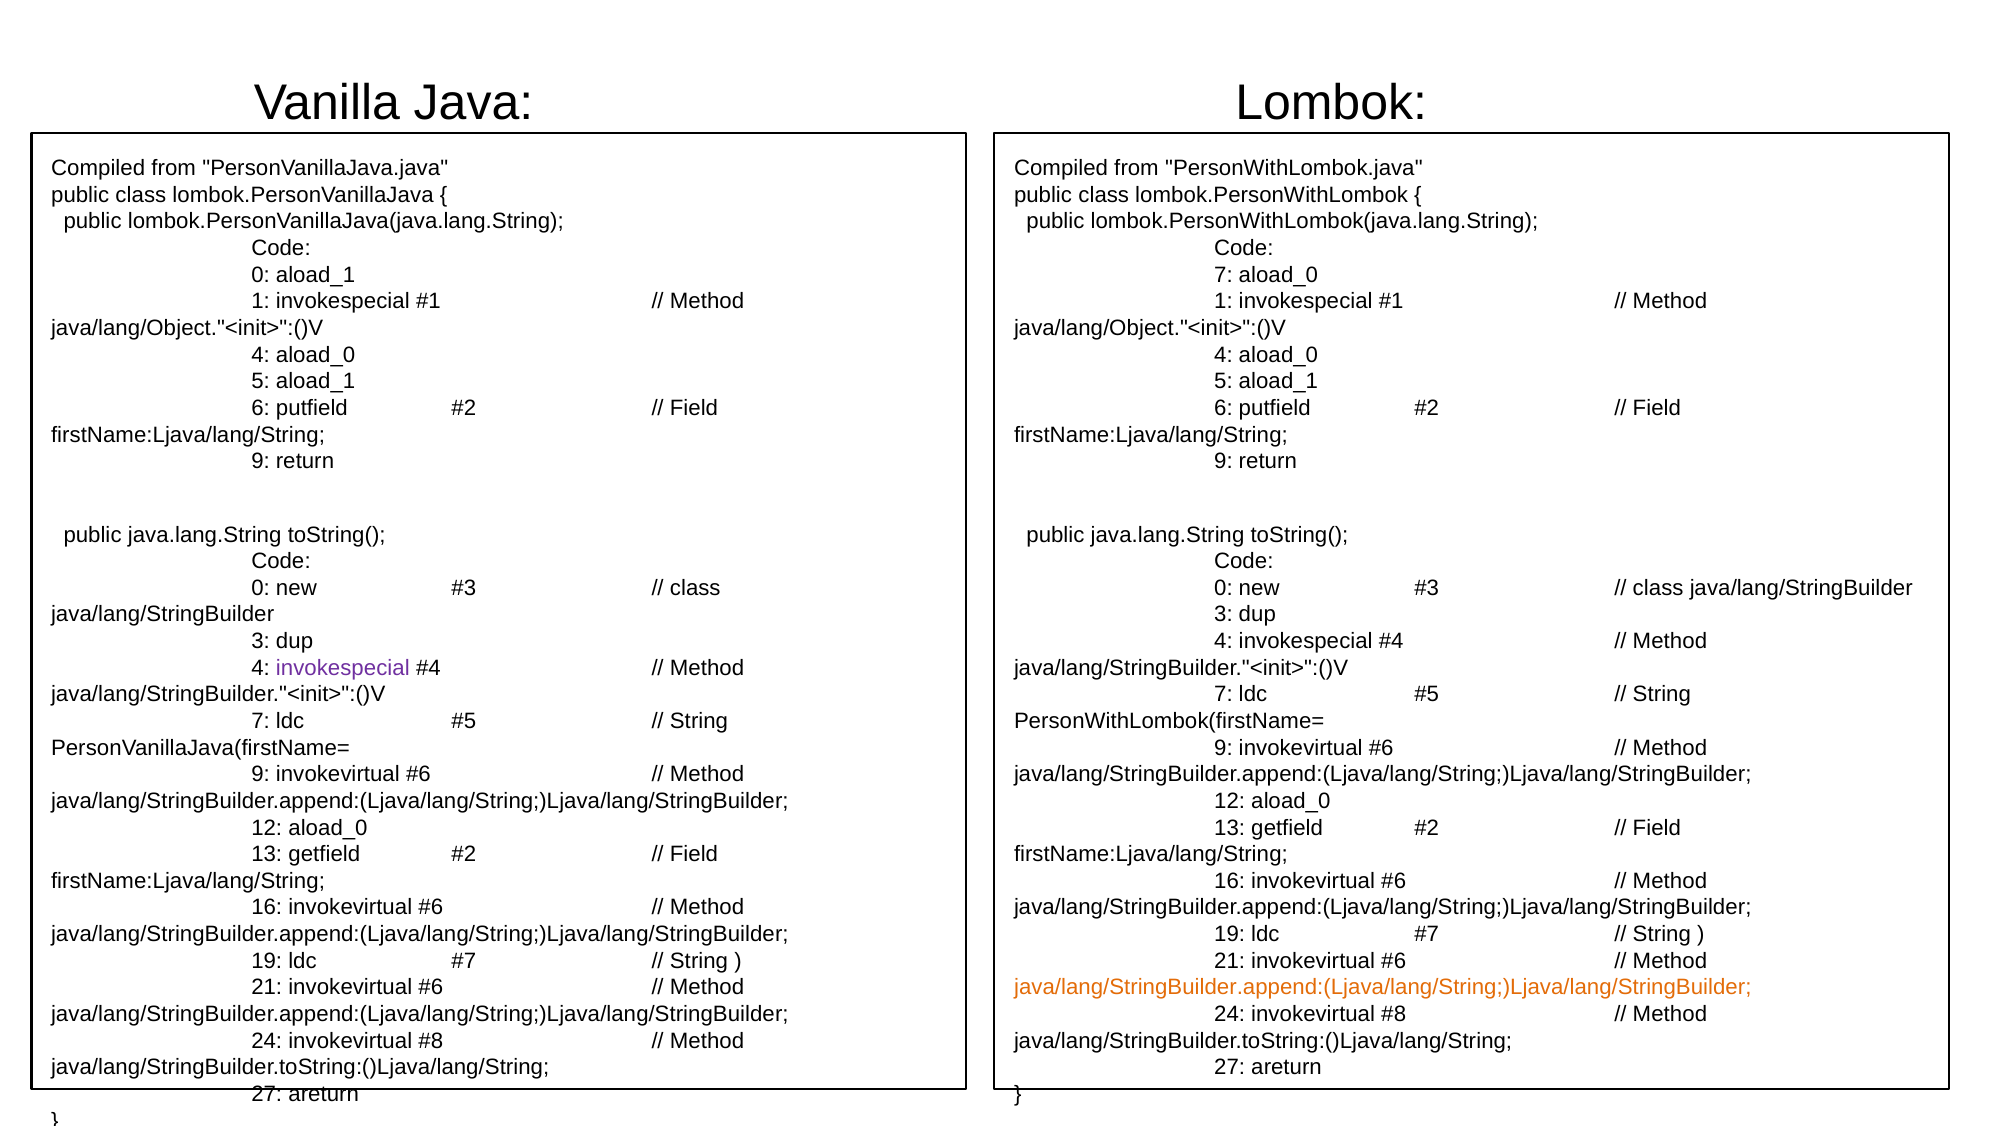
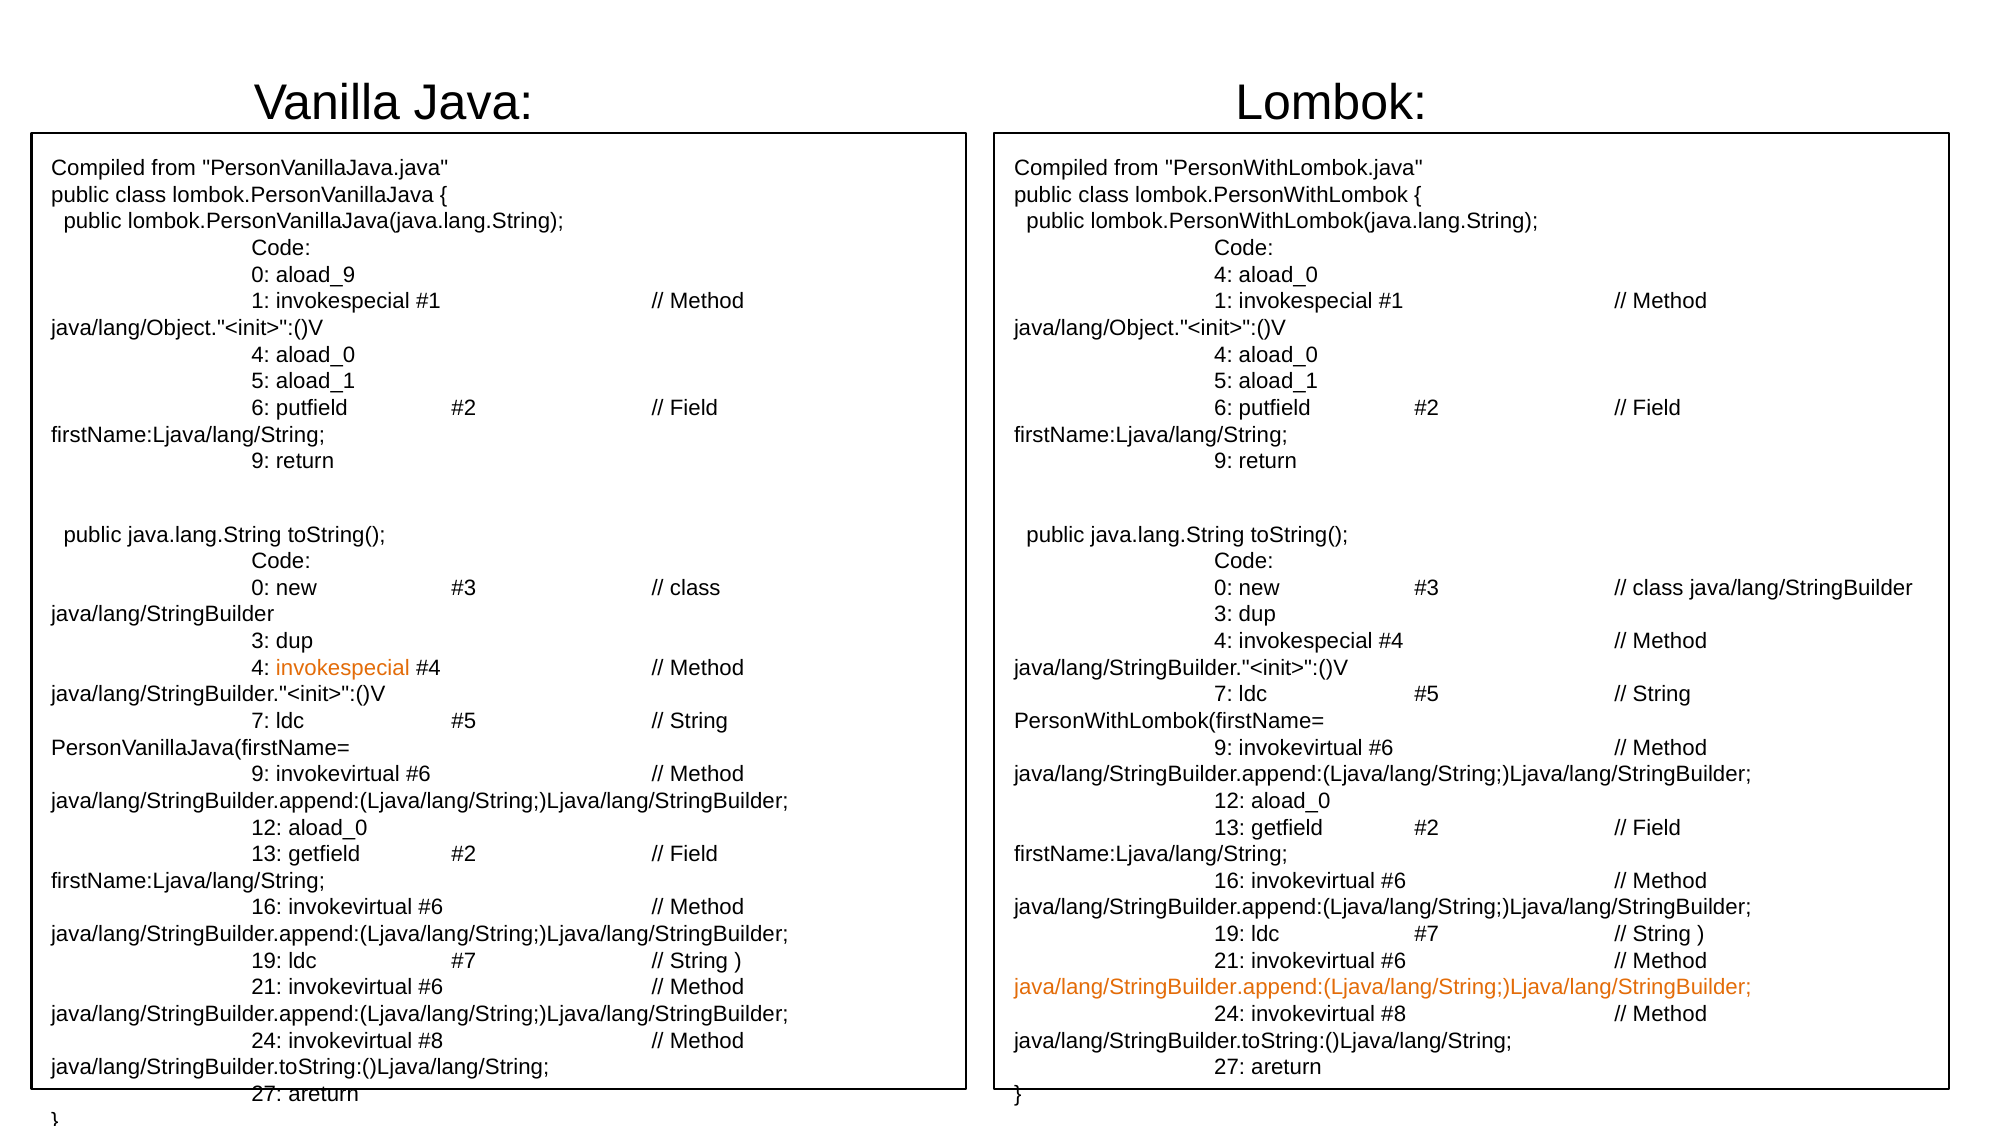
0 aload_1: aload_1 -> aload_9
7 at (1223, 275): 7 -> 4
invokespecial at (343, 668) colour: purple -> orange
